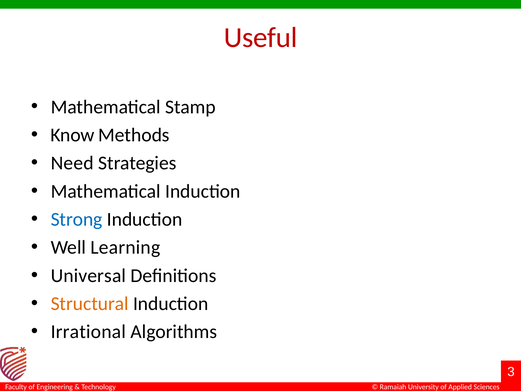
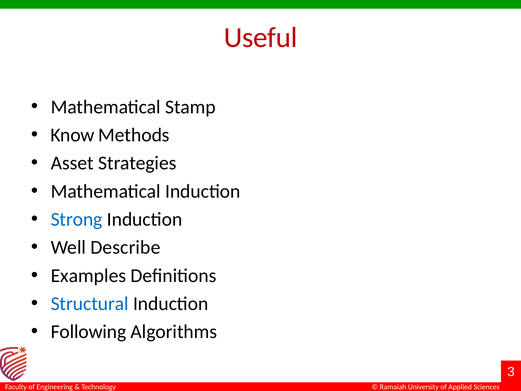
Need: Need -> Asset
Learning: Learning -> Describe
Universal: Universal -> Examples
Structural colour: orange -> blue
Irrational: Irrational -> Following
